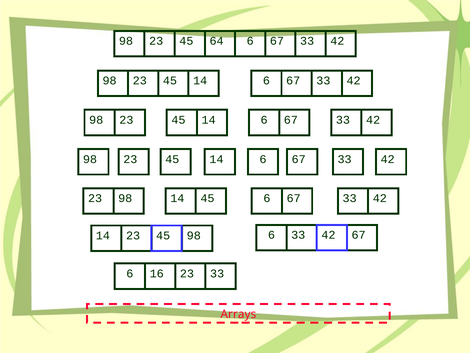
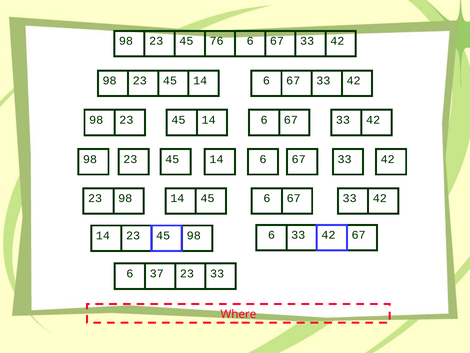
64: 64 -> 76
16: 16 -> 37
Arrays: Arrays -> Where
